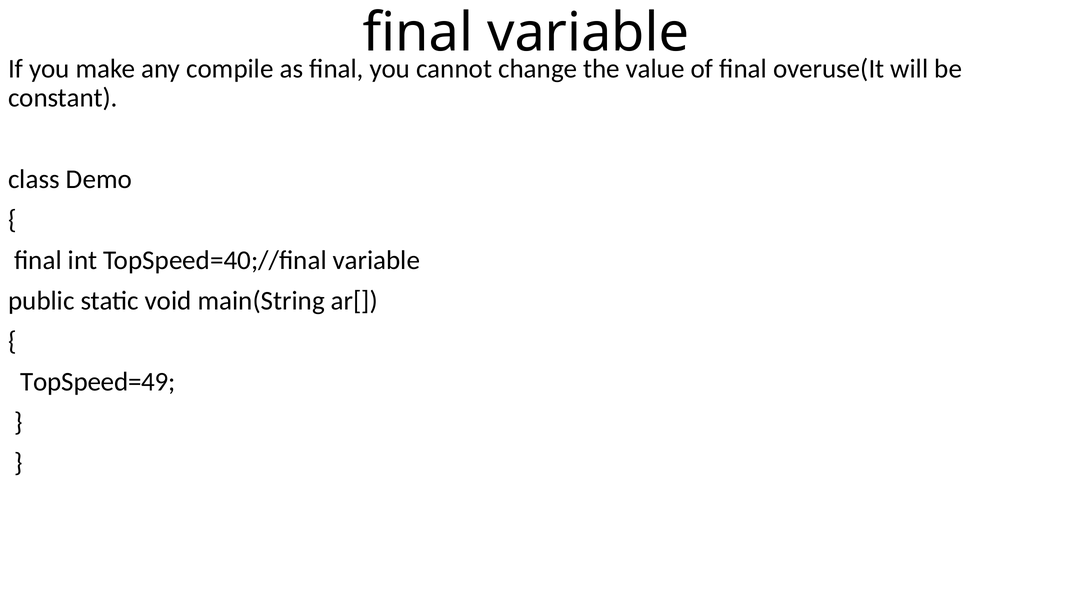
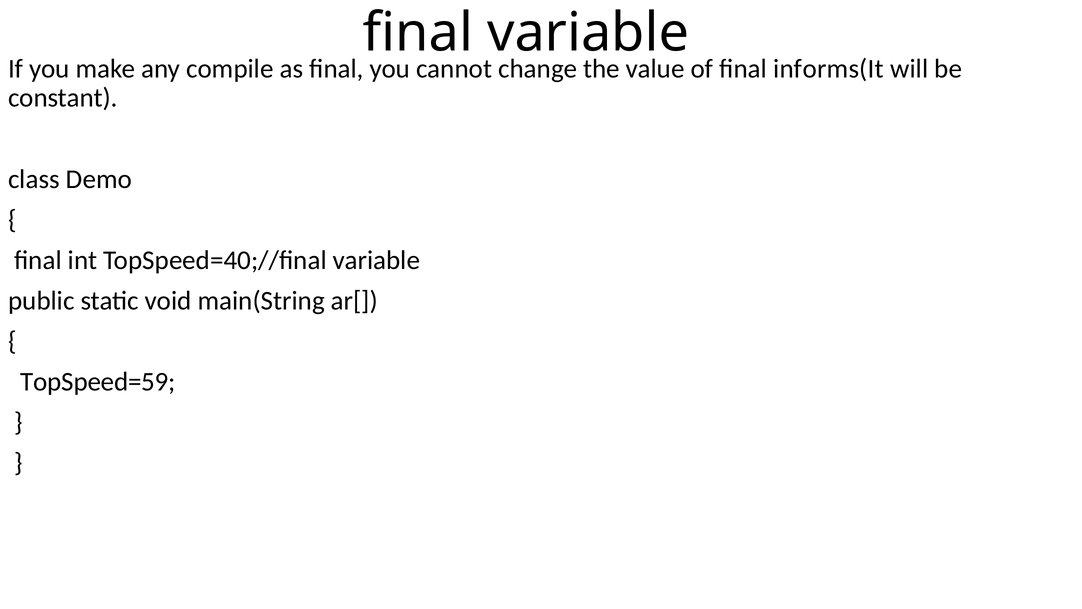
overuse(It: overuse(It -> informs(It
TopSpeed=49: TopSpeed=49 -> TopSpeed=59
